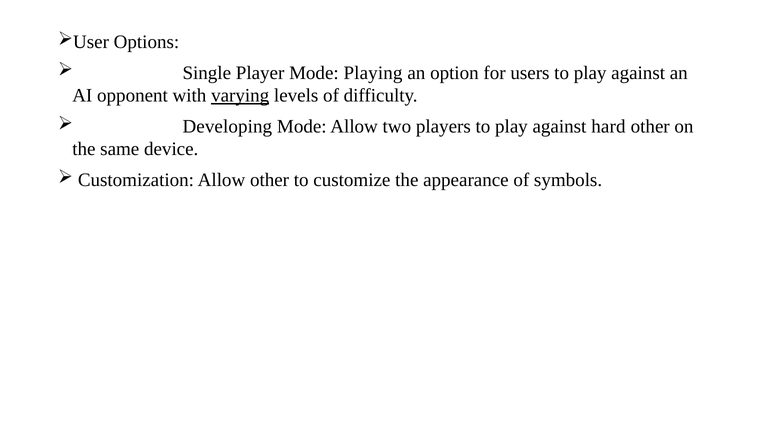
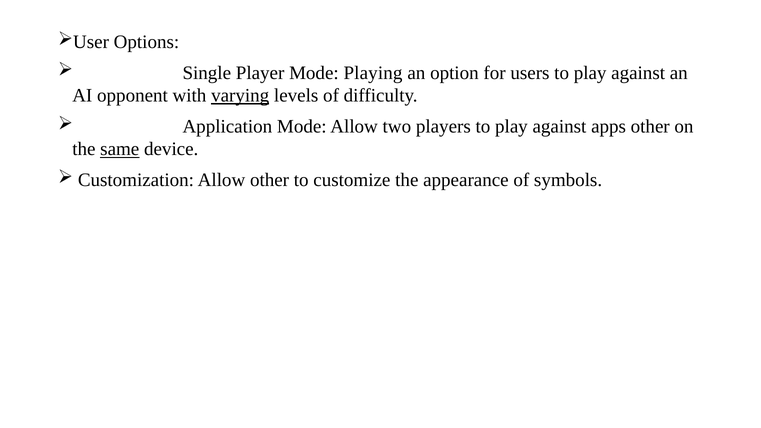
Developing: Developing -> Application
hard: hard -> apps
same underline: none -> present
